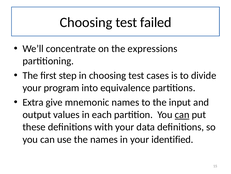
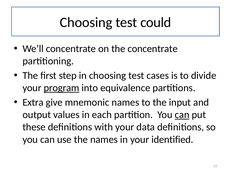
failed: failed -> could
the expressions: expressions -> concentrate
program underline: none -> present
